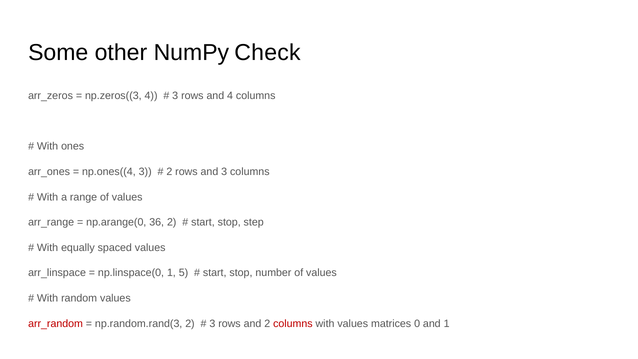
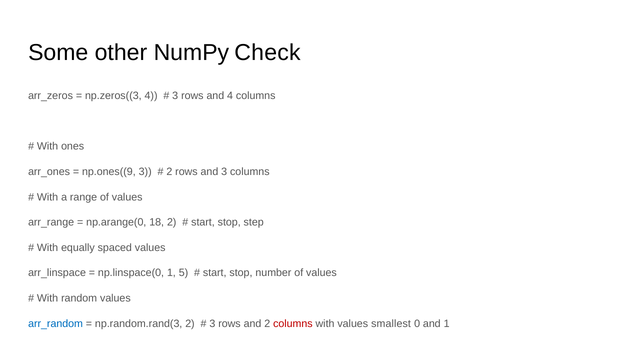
np.ones((4: np.ones((4 -> np.ones((9
36: 36 -> 18
arr_random colour: red -> blue
matrices: matrices -> smallest
